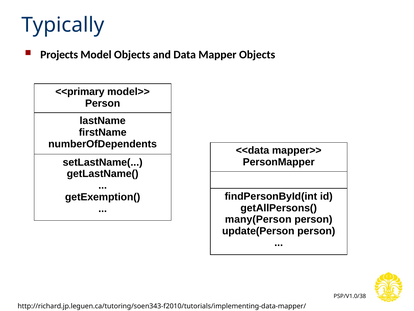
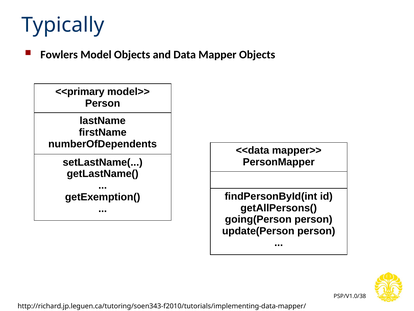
Projects: Projects -> Fowlers
many(Person: many(Person -> going(Person
